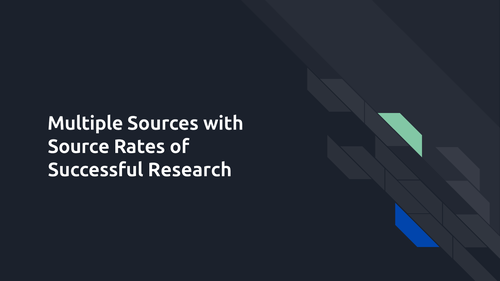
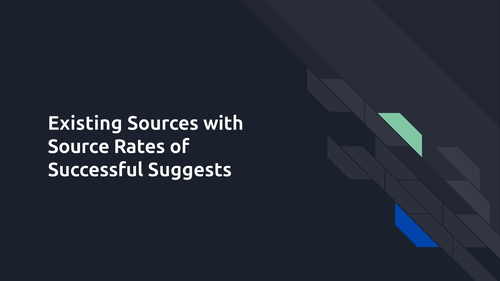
Multiple: Multiple -> Existing
Research: Research -> Suggests
